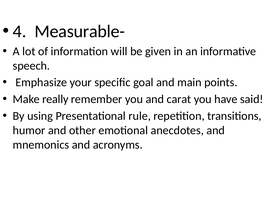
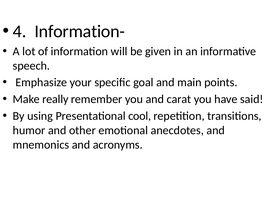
Measurable-: Measurable- -> Information-
rule: rule -> cool
